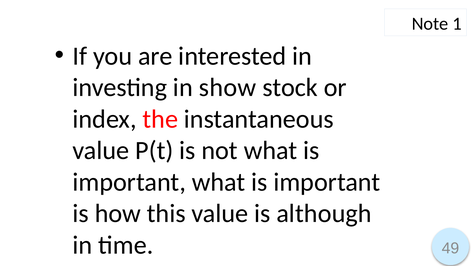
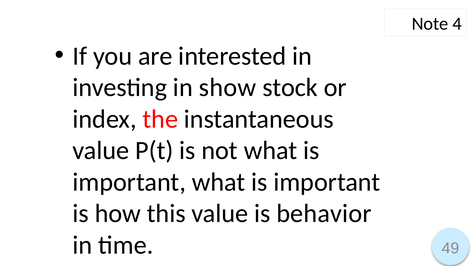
1: 1 -> 4
although: although -> behavior
